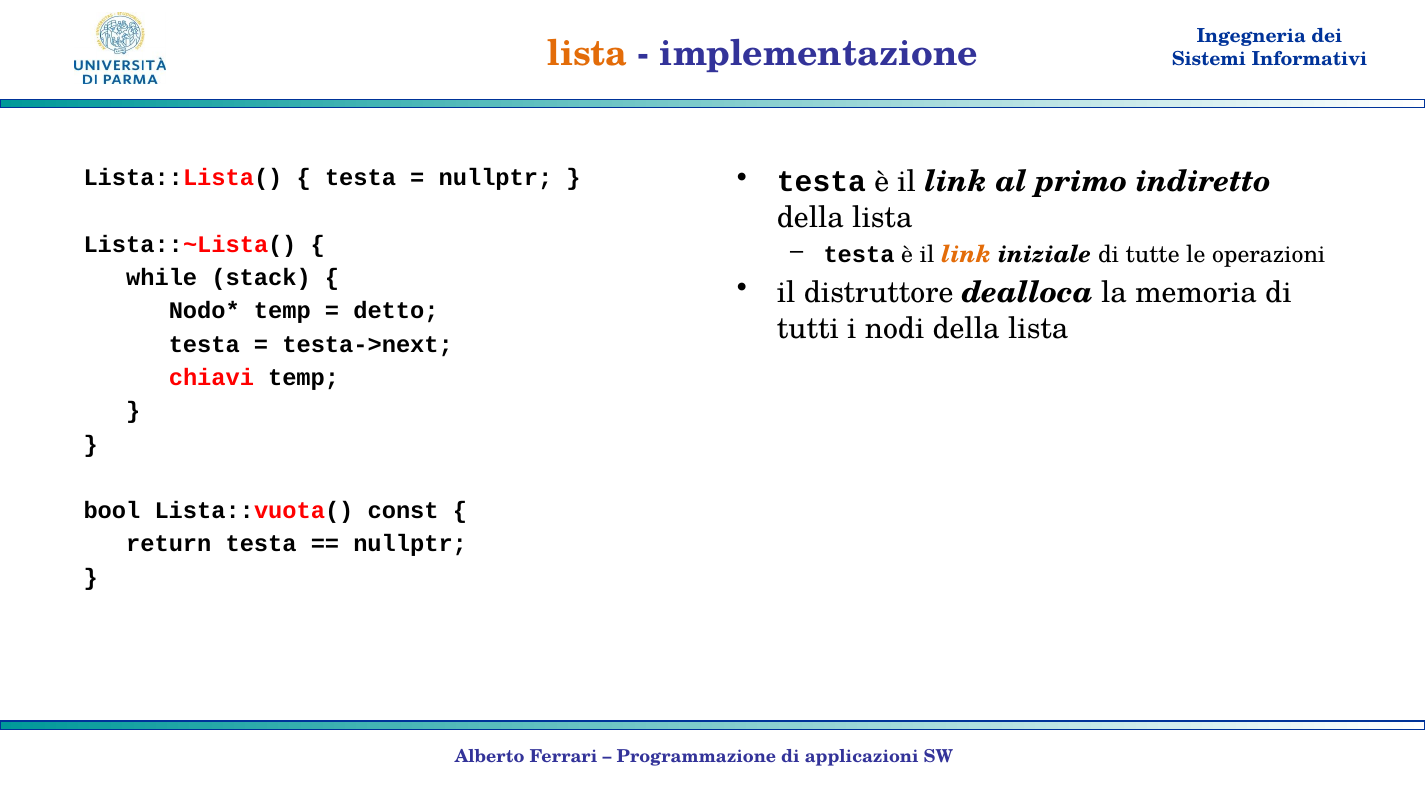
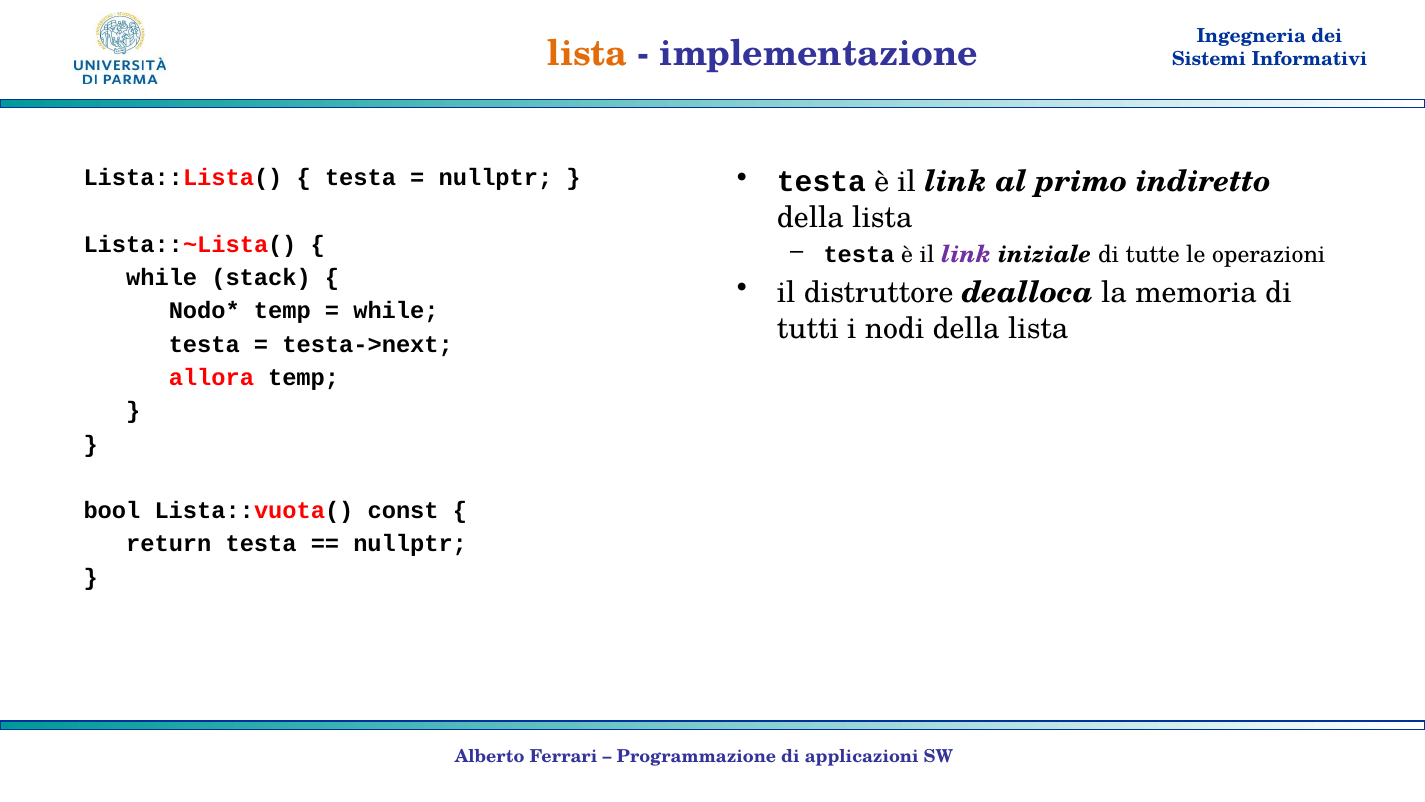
link at (966, 254) colour: orange -> purple
detto at (396, 311): detto -> while
chiavi: chiavi -> allora
